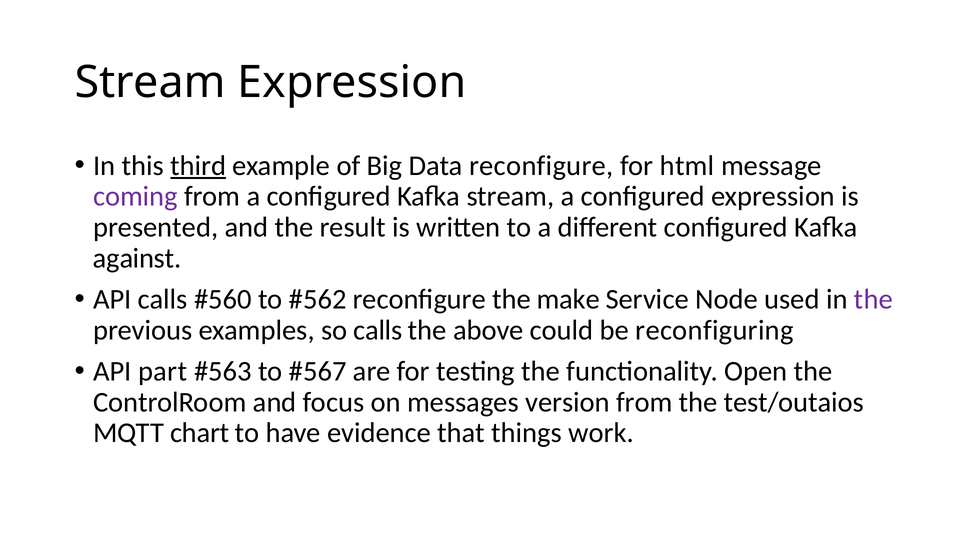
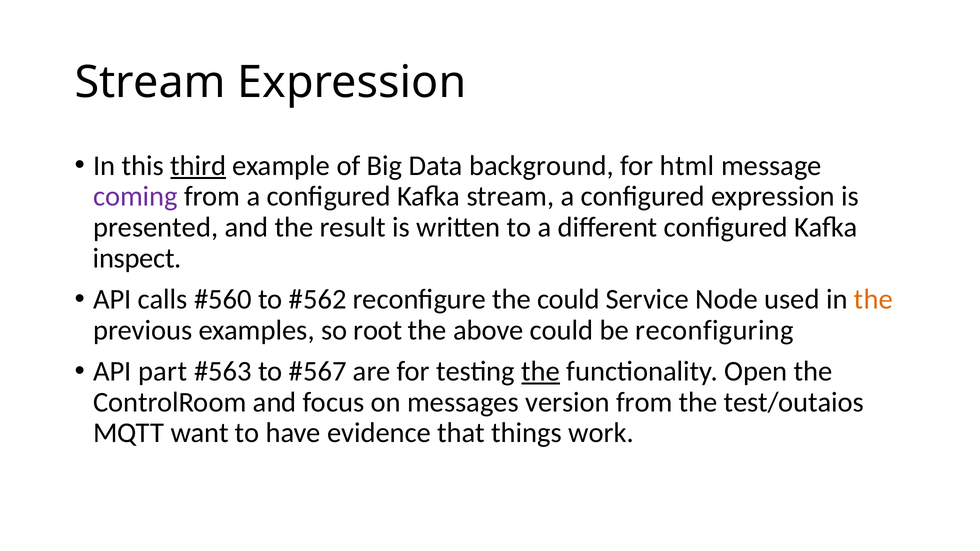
Data reconfigure: reconfigure -> background
against: against -> inspect
the make: make -> could
the at (873, 299) colour: purple -> orange
so calls: calls -> root
the at (541, 371) underline: none -> present
chart: chart -> want
